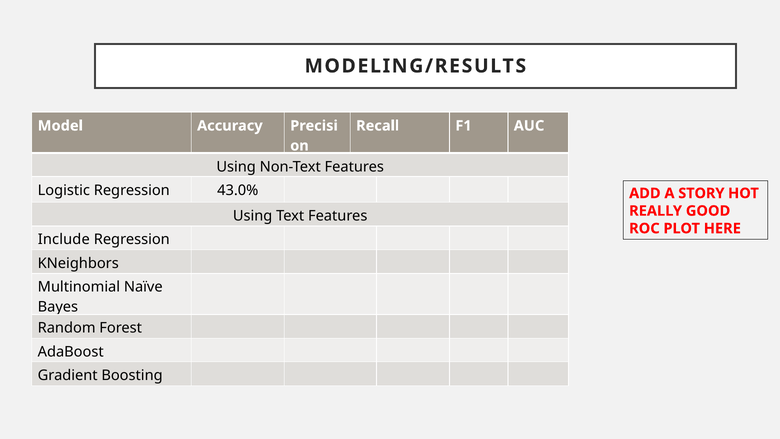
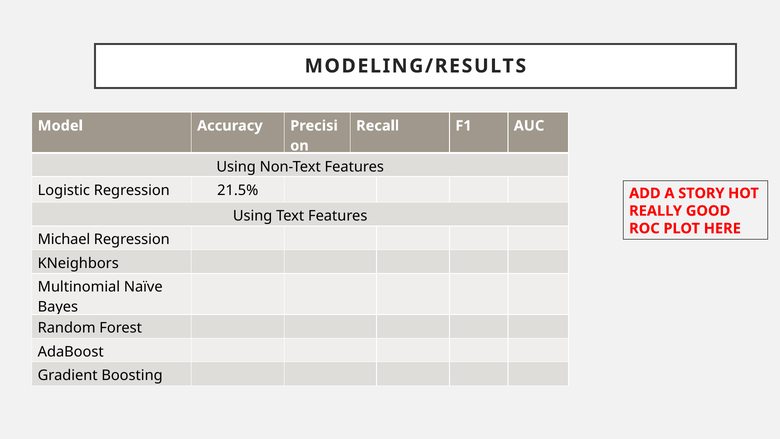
43.0%: 43.0% -> 21.5%
Include: Include -> Michael
